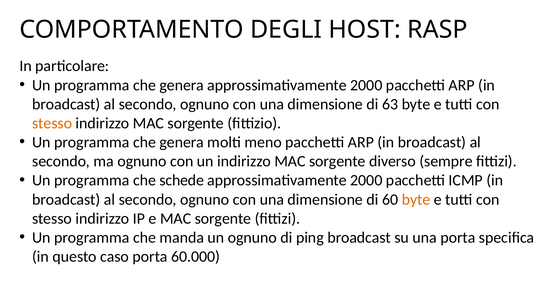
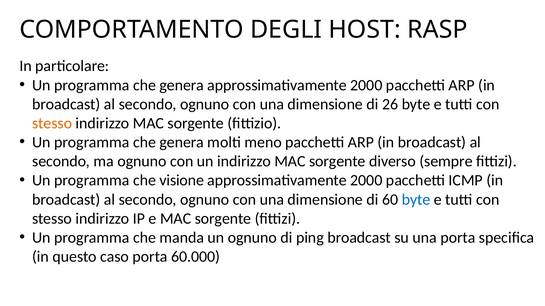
63: 63 -> 26
schede: schede -> visione
byte at (416, 200) colour: orange -> blue
